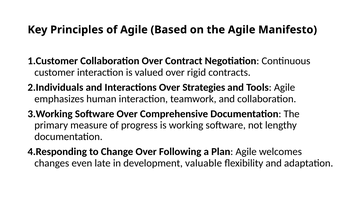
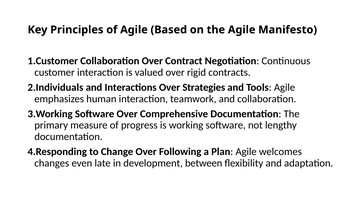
valuable: valuable -> between
